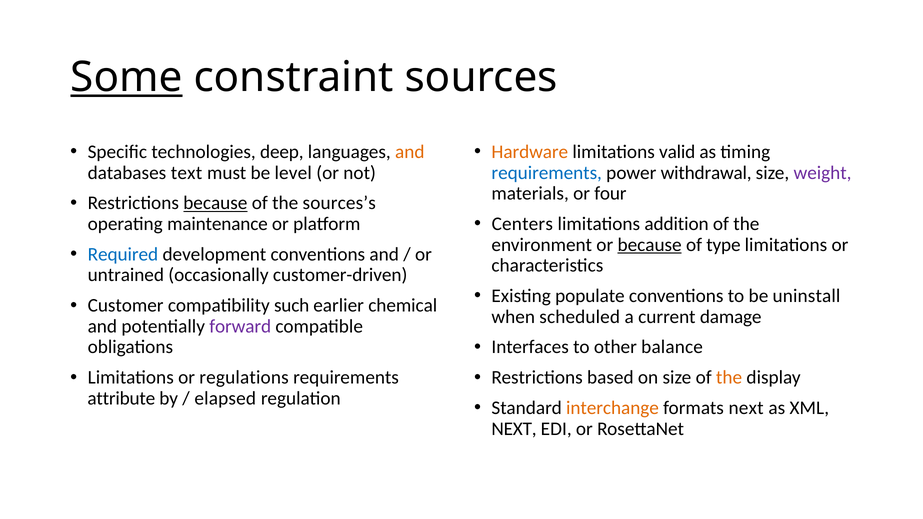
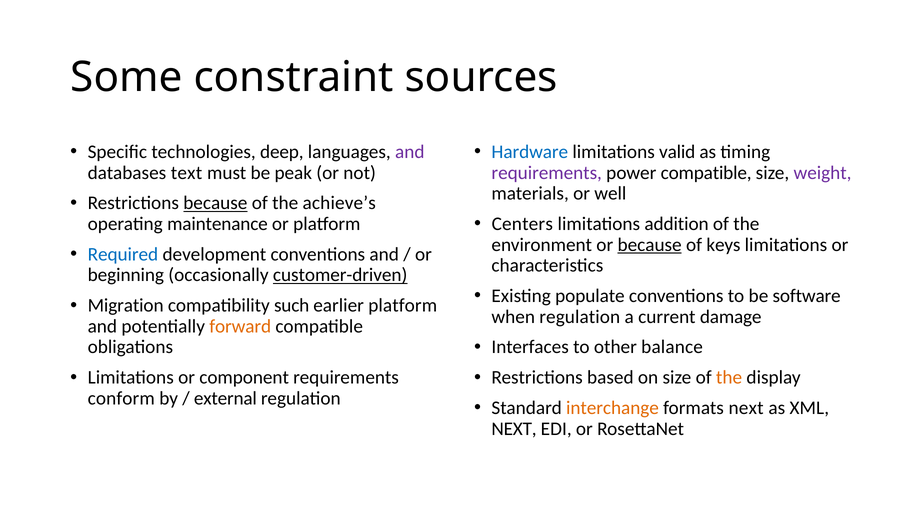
Some underline: present -> none
and at (410, 152) colour: orange -> purple
Hardware colour: orange -> blue
level: level -> peak
requirements at (547, 173) colour: blue -> purple
power withdrawal: withdrawal -> compatible
four: four -> well
sources’s: sources’s -> achieve’s
type: type -> keys
untrained: untrained -> beginning
customer-driven underline: none -> present
uninstall: uninstall -> software
Customer: Customer -> Migration
earlier chemical: chemical -> platform
when scheduled: scheduled -> regulation
forward colour: purple -> orange
regulations: regulations -> component
attribute: attribute -> conform
elapsed: elapsed -> external
